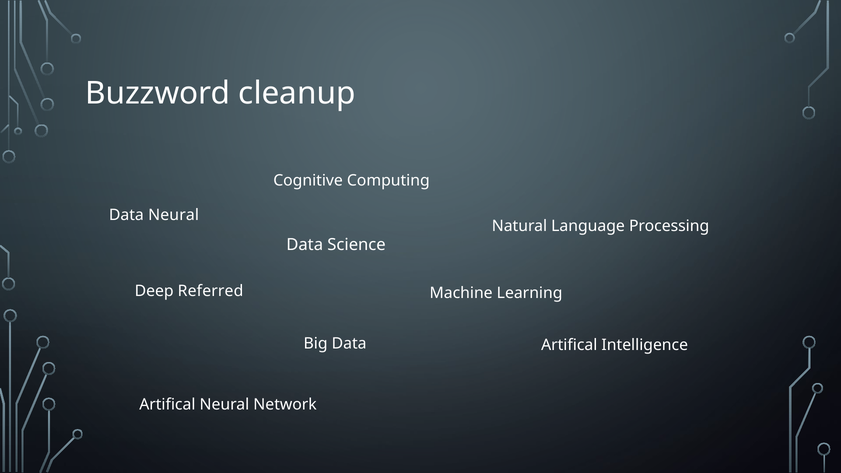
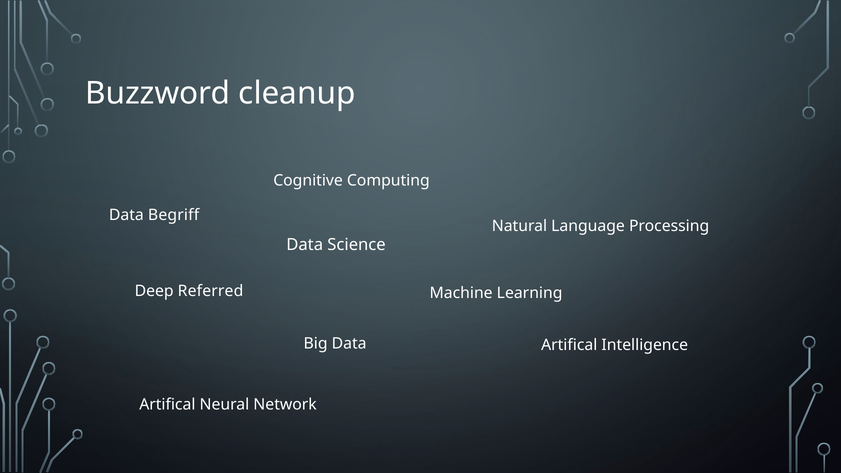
Data Neural: Neural -> Begriff
